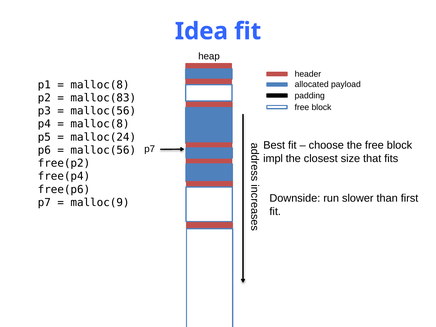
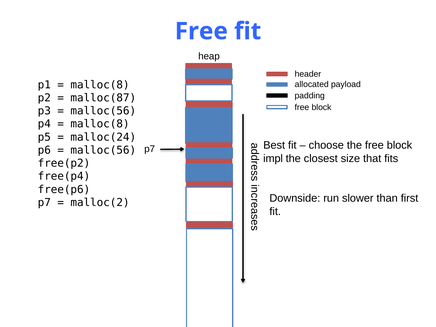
Idea at (201, 31): Idea -> Free
malloc(83: malloc(83 -> malloc(87
malloc(9: malloc(9 -> malloc(2
